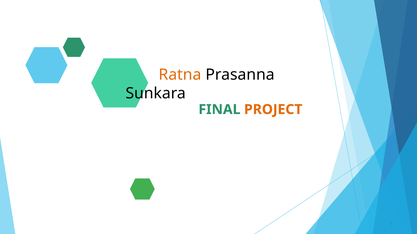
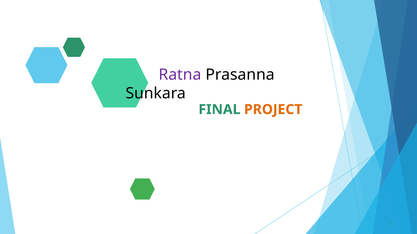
Ratna colour: orange -> purple
